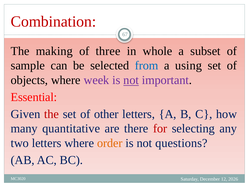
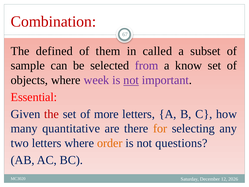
making: making -> defined
three: three -> them
whole: whole -> called
from colour: blue -> purple
using: using -> know
other: other -> more
for colour: red -> orange
